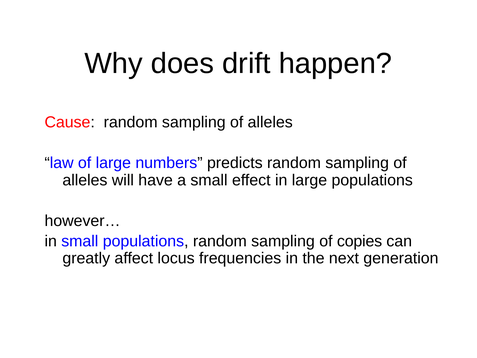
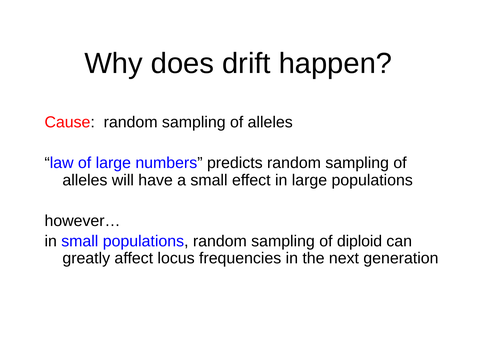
copies: copies -> diploid
